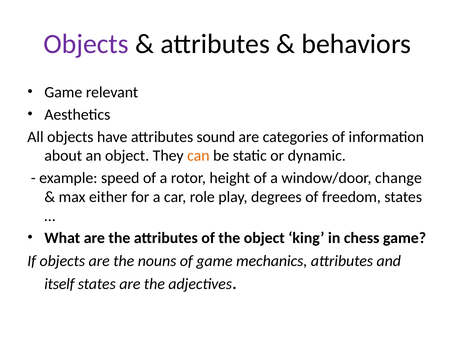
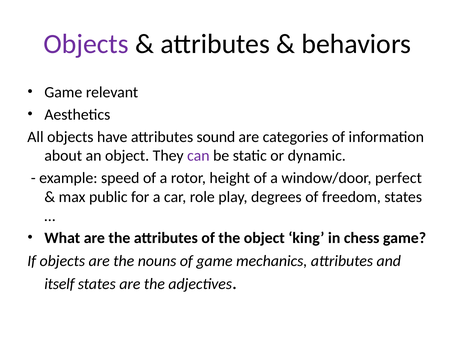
can colour: orange -> purple
change: change -> perfect
either: either -> public
